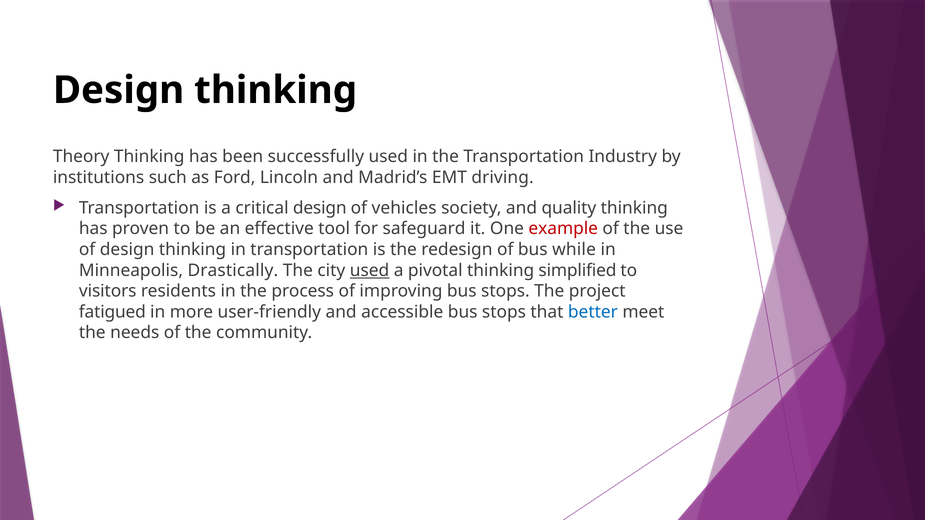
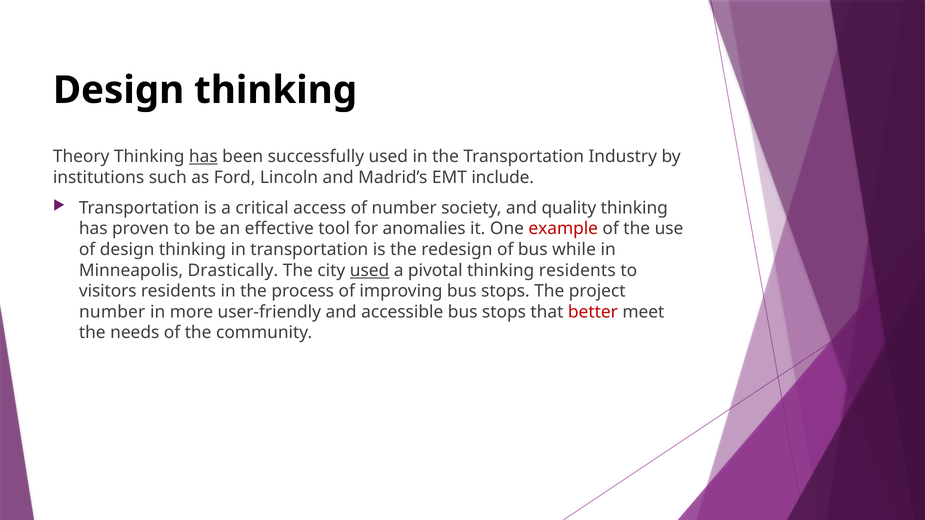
has at (203, 157) underline: none -> present
driving: driving -> include
critical design: design -> access
of vehicles: vehicles -> number
safeguard: safeguard -> anomalies
thinking simplified: simplified -> residents
fatigued at (112, 312): fatigued -> number
better colour: blue -> red
